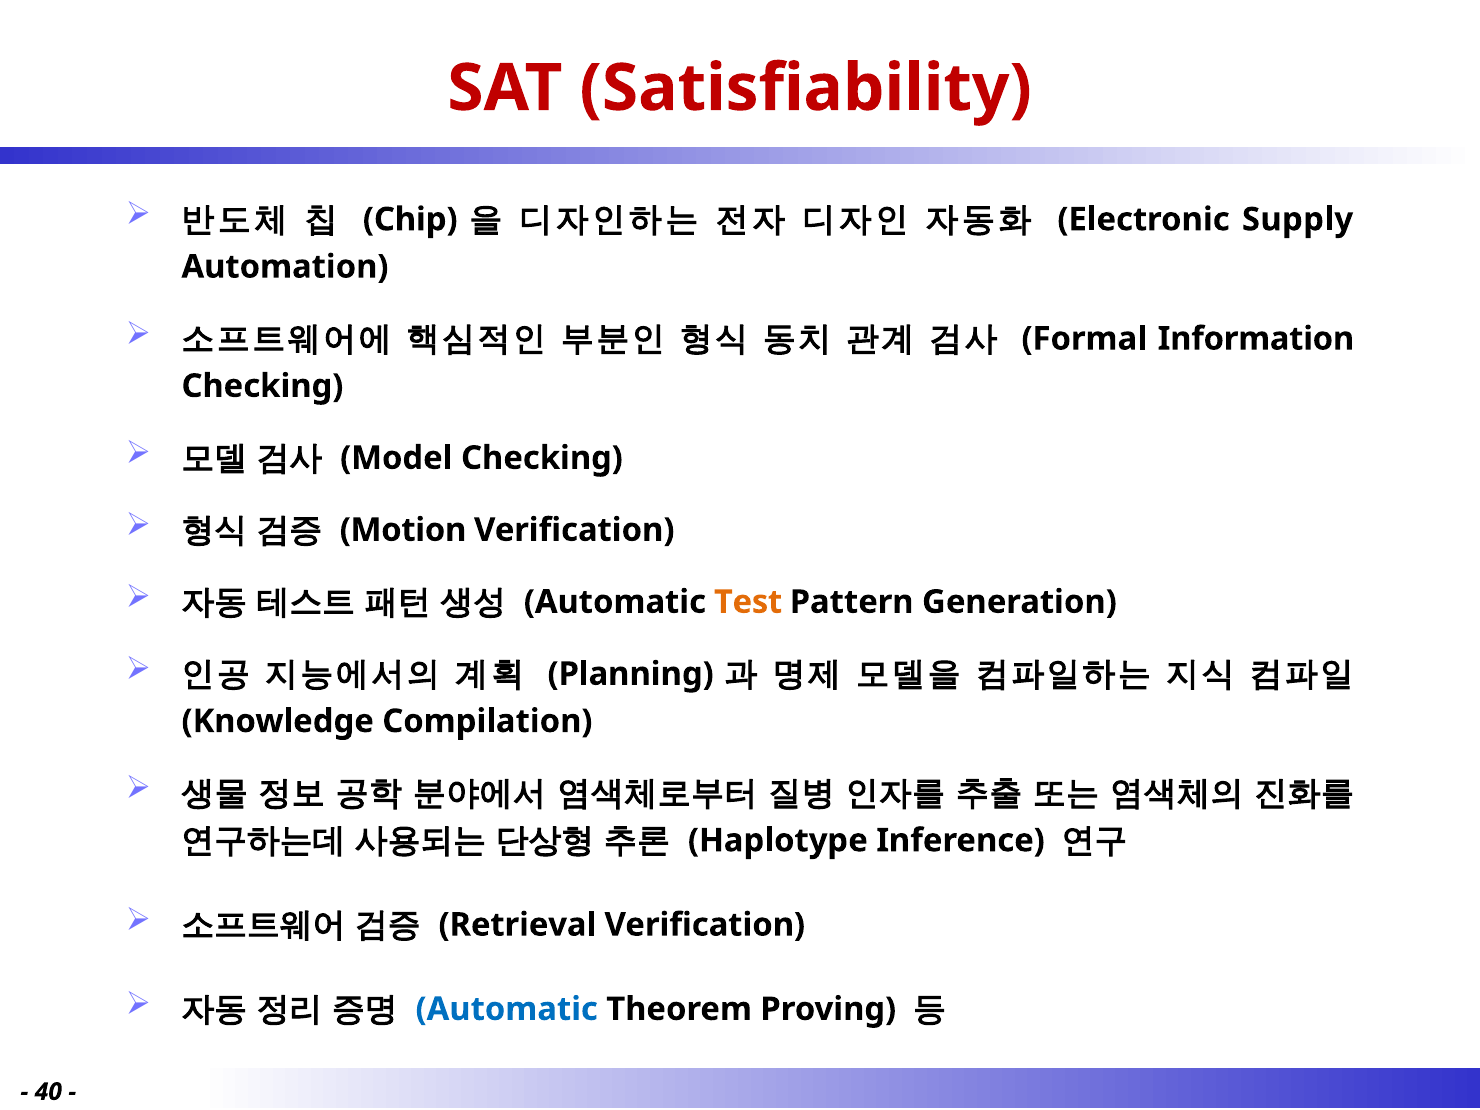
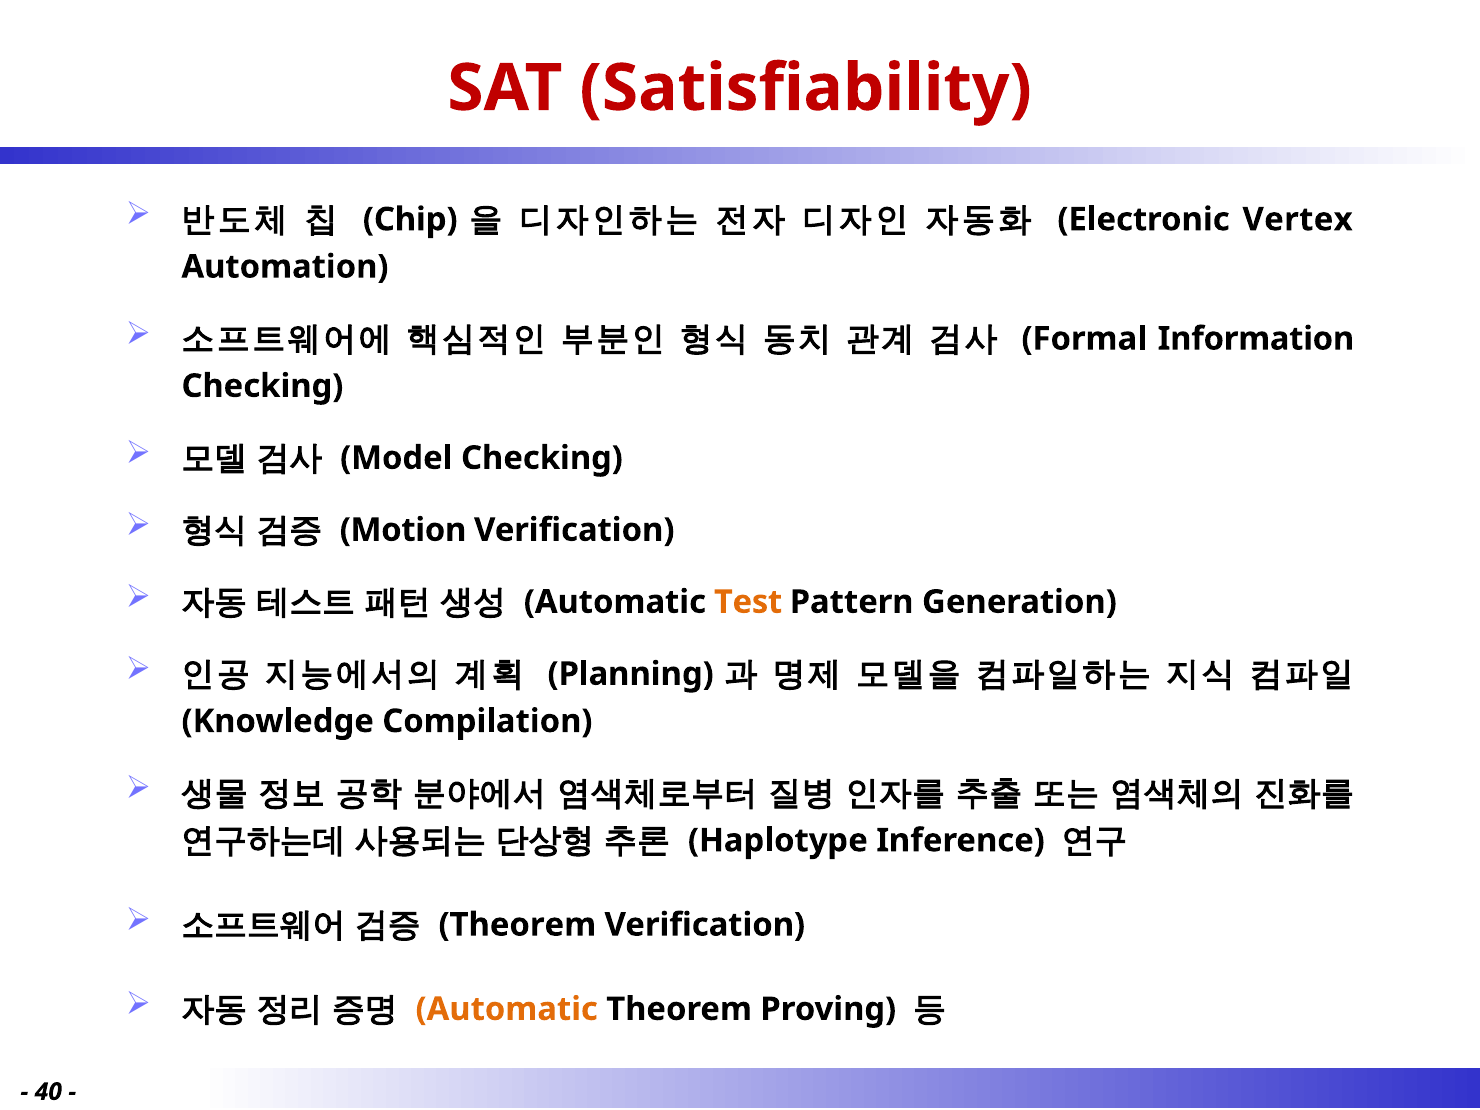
Supply: Supply -> Vertex
Retrieval at (517, 925): Retrieval -> Theorem
Automatic at (507, 1009) colour: blue -> orange
